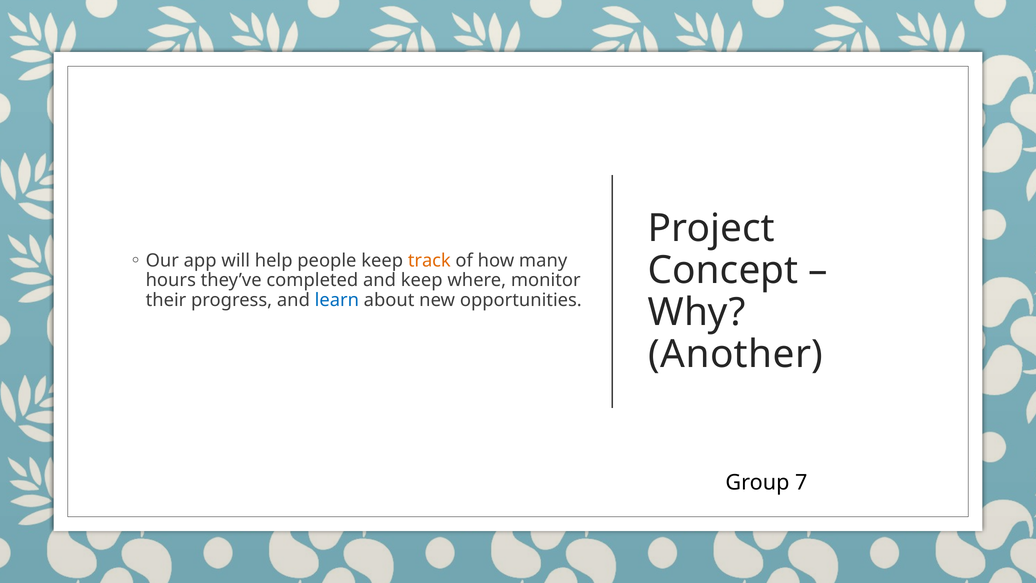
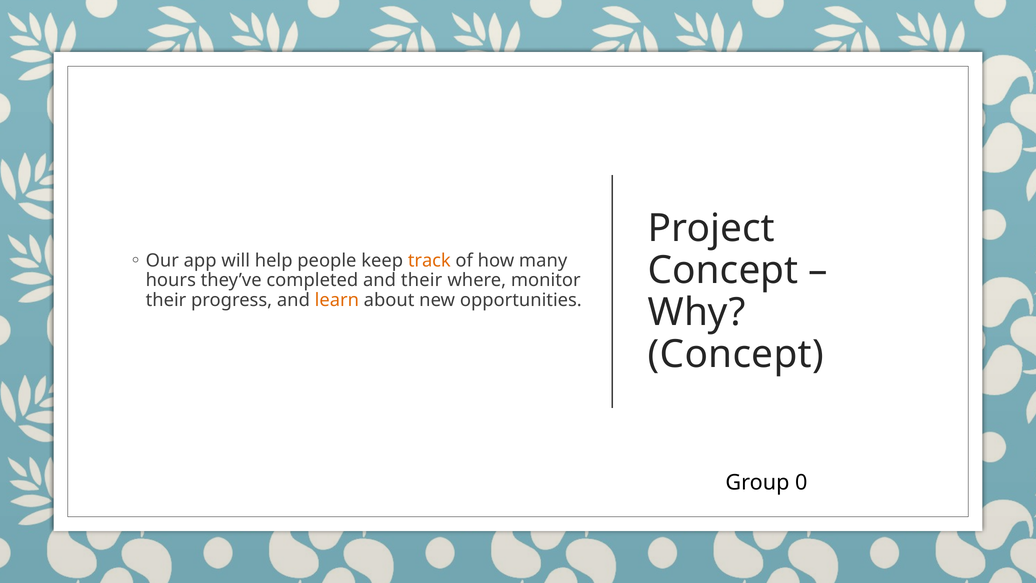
and keep: keep -> their
learn colour: blue -> orange
Another at (736, 354): Another -> Concept
7: 7 -> 0
